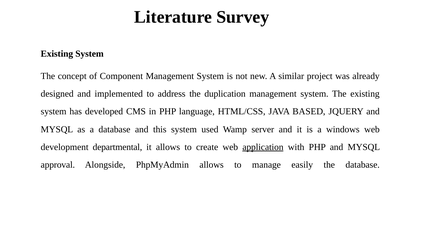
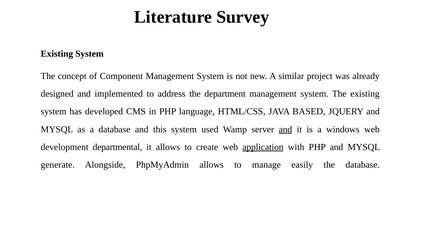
duplication: duplication -> department
and at (285, 129) underline: none -> present
approval: approval -> generate
